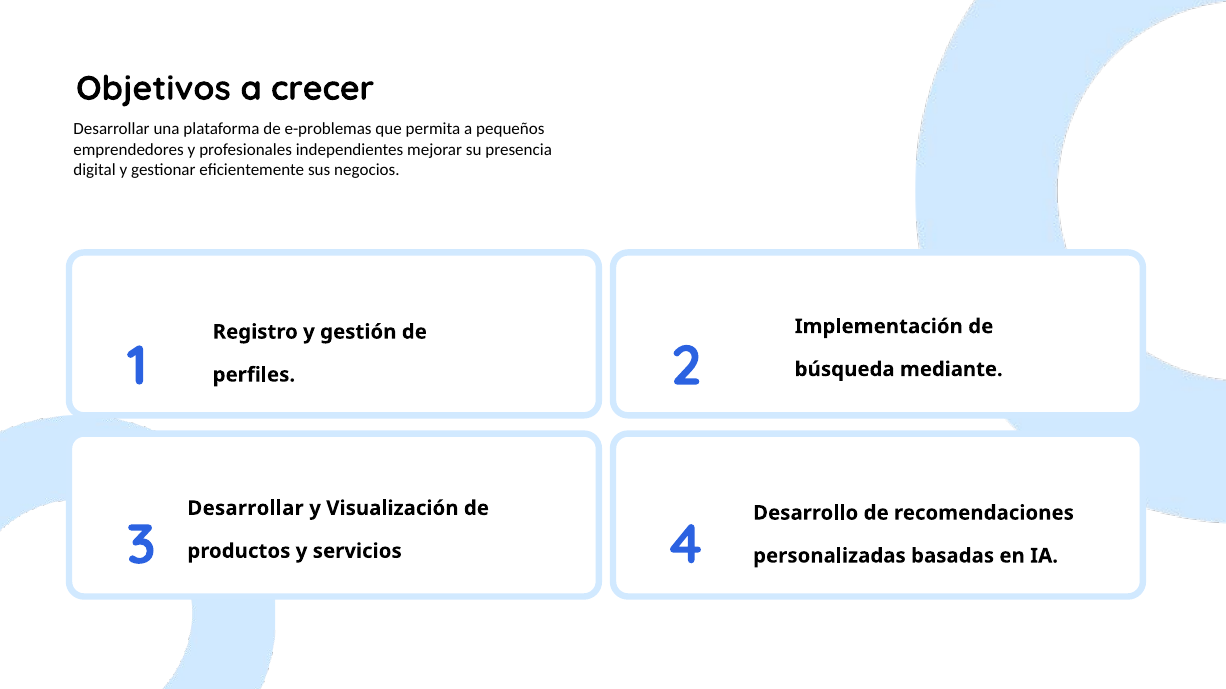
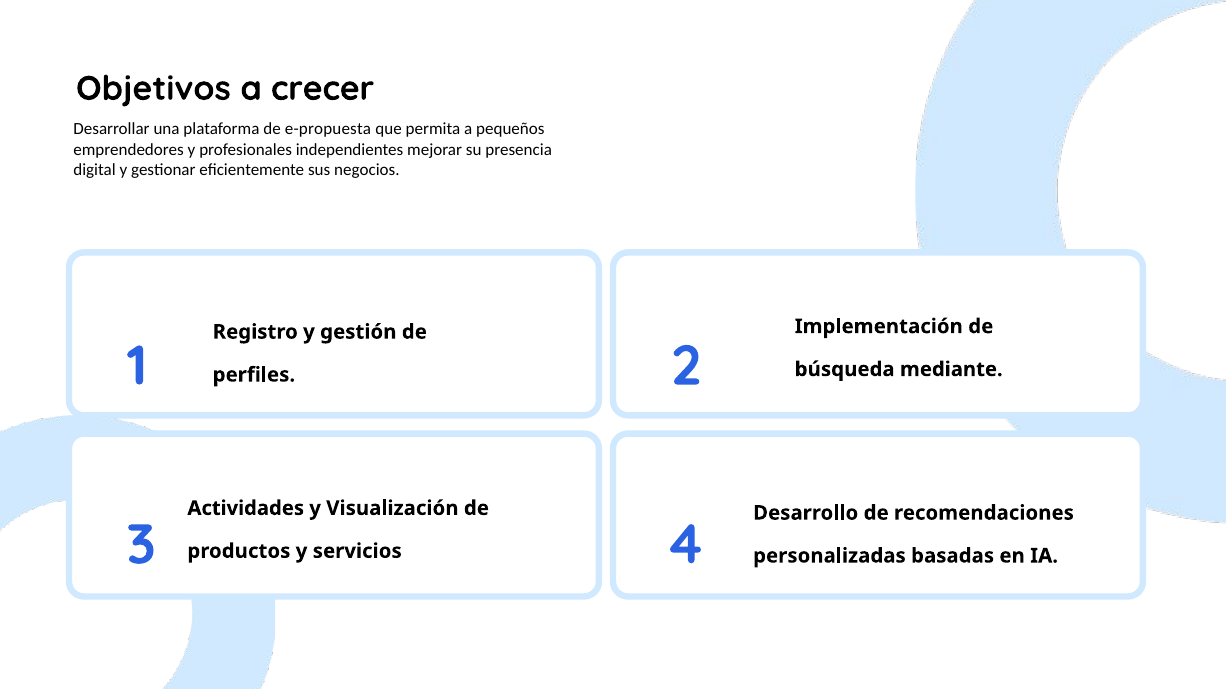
e-problemas: e-problemas -> e-propuesta
Desarrollar at (246, 509): Desarrollar -> Actividades
